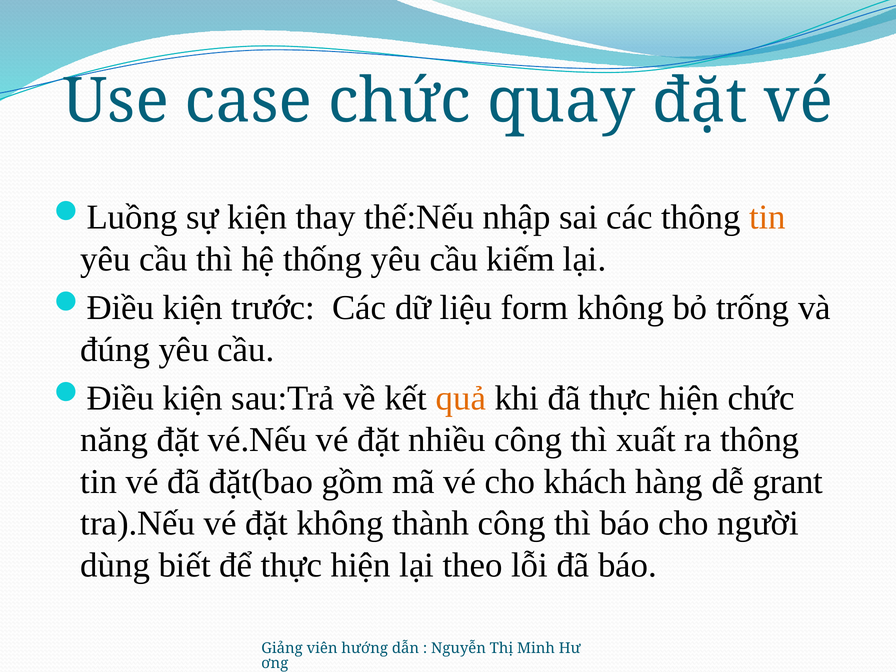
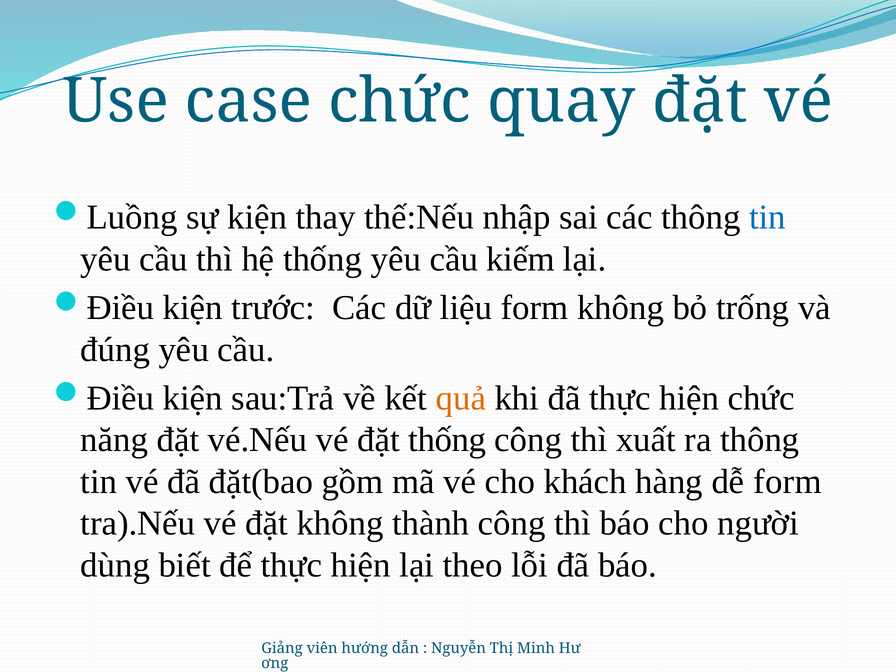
tin at (768, 217) colour: orange -> blue
đặt nhiều: nhiều -> thống
dễ grant: grant -> form
